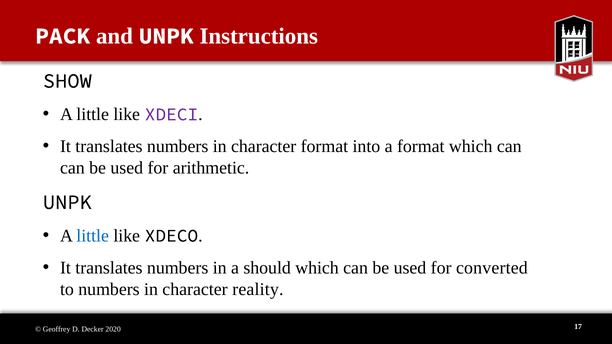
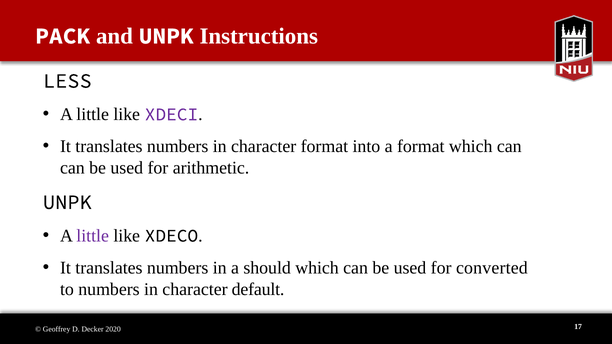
SHOW: SHOW -> LESS
little at (93, 236) colour: blue -> purple
reality: reality -> default
